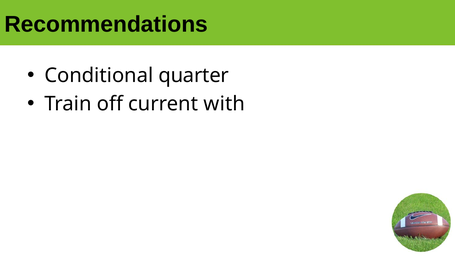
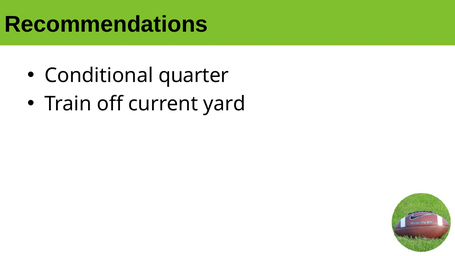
with: with -> yard
